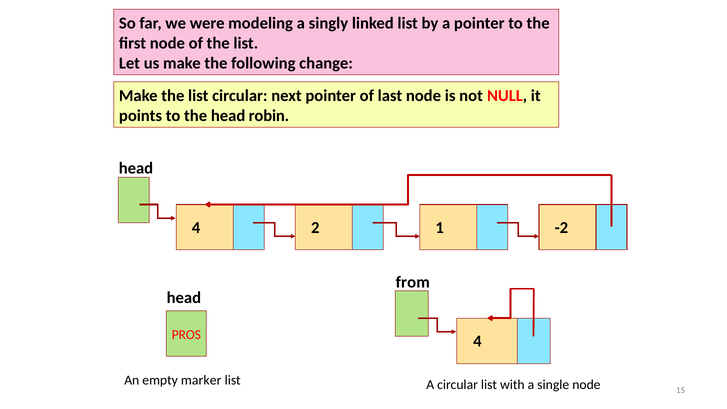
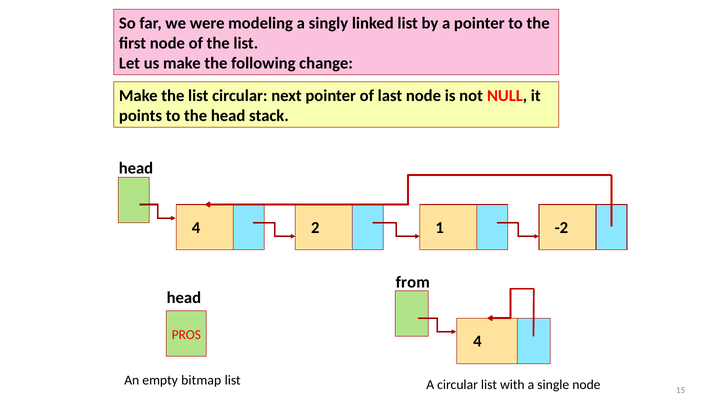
robin: robin -> stack
marker: marker -> bitmap
